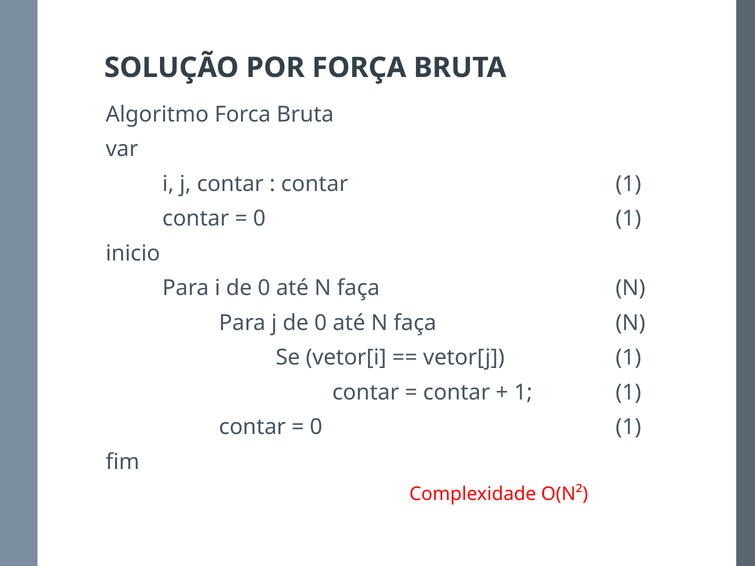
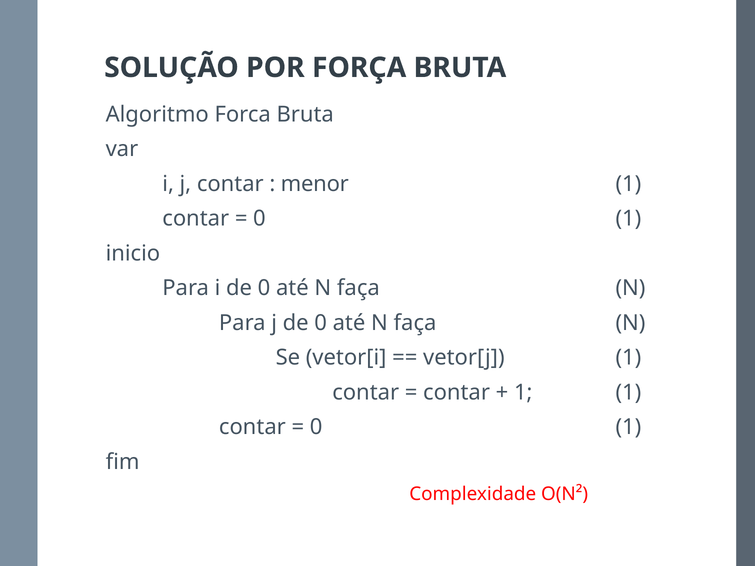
contar at (315, 184): contar -> menor
